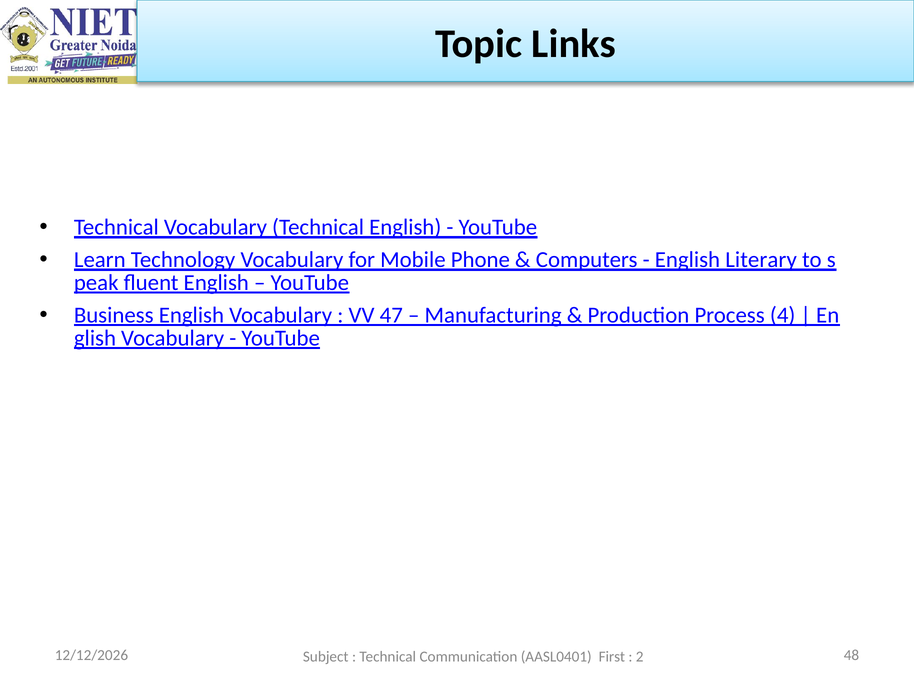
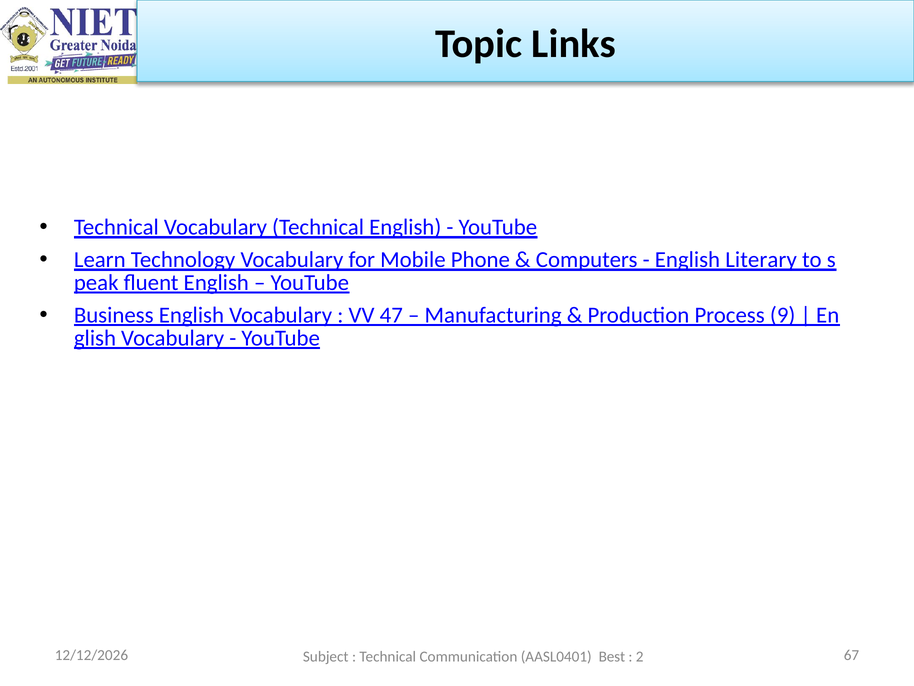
4: 4 -> 9
48: 48 -> 67
First: First -> Best
